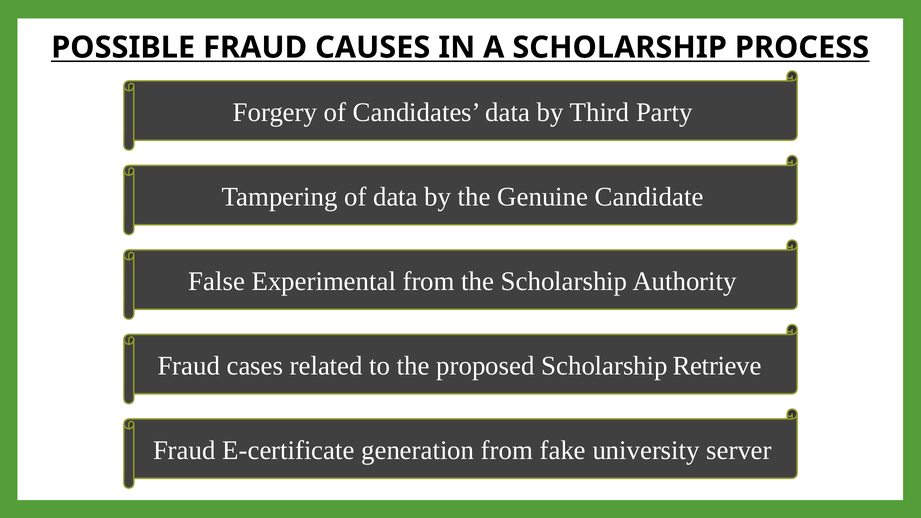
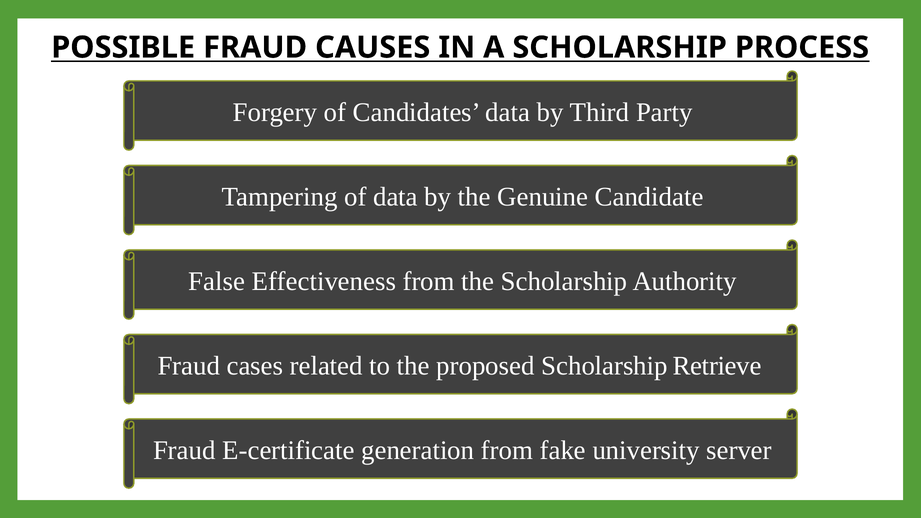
Experimental: Experimental -> Effectiveness
